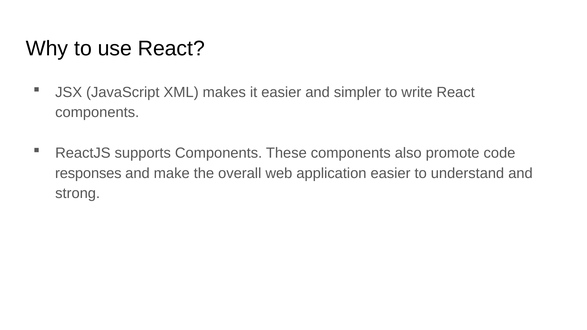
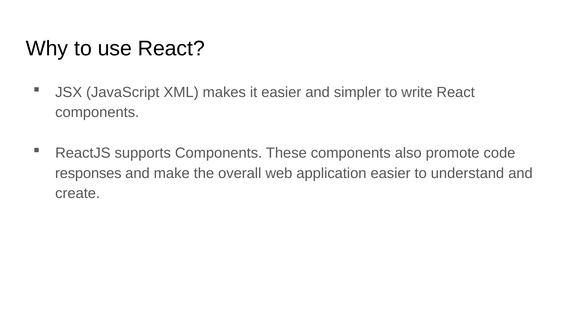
strong: strong -> create
